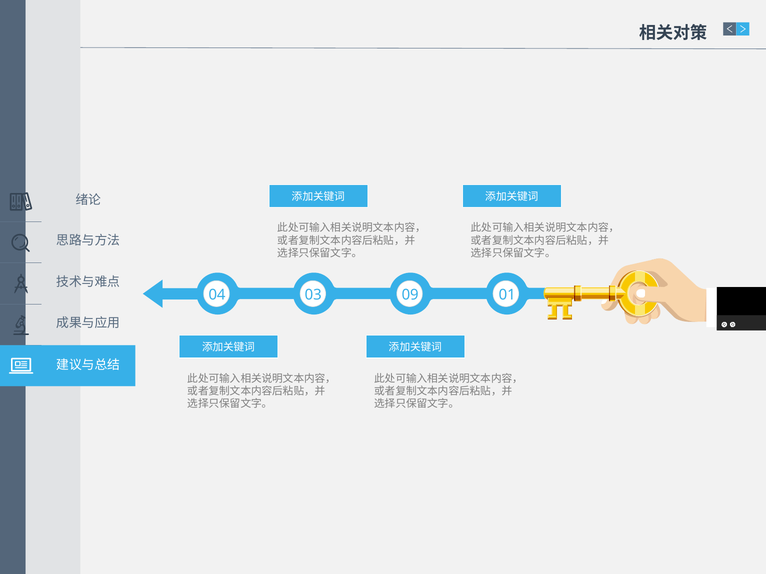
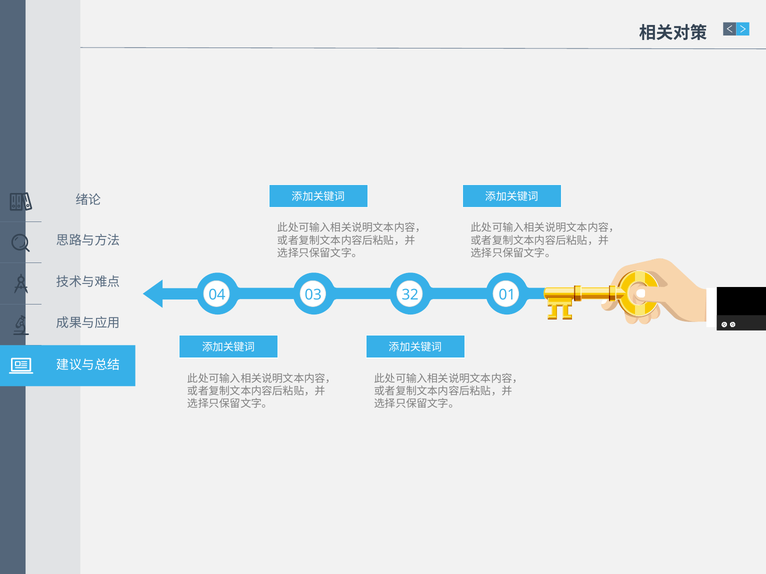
09: 09 -> 32
